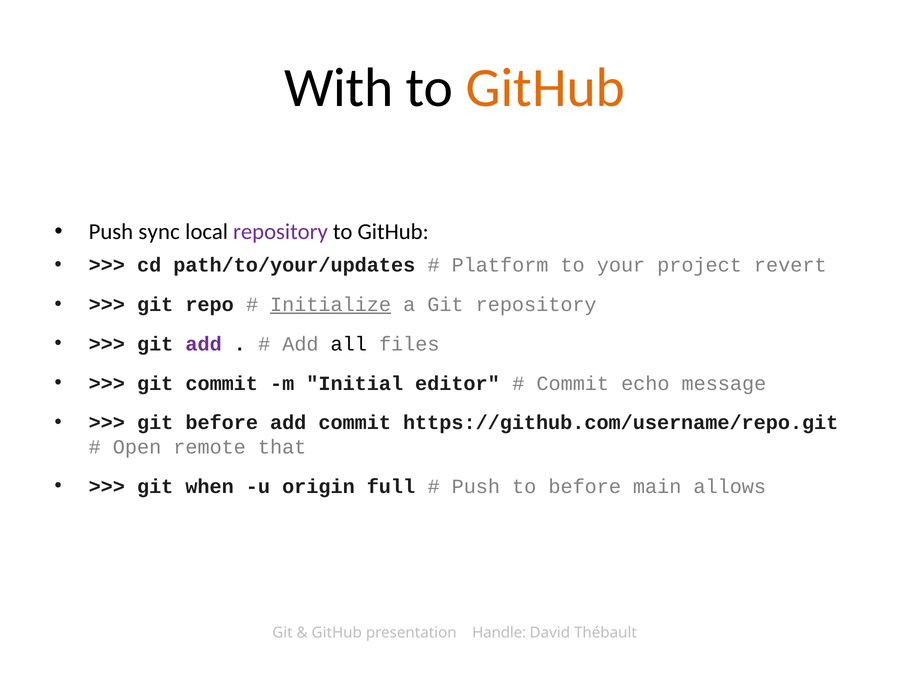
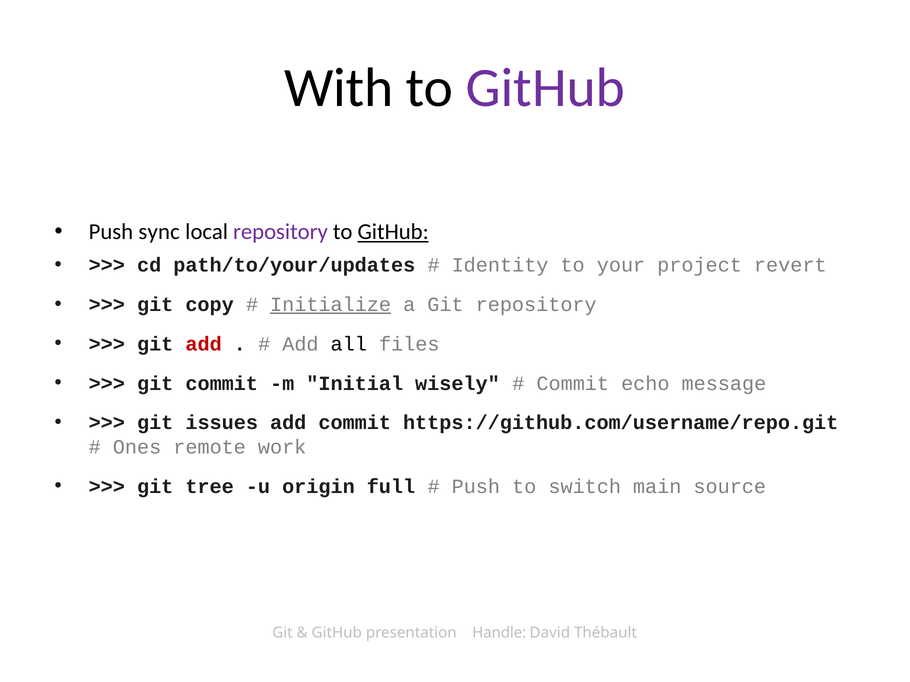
GitHub at (545, 88) colour: orange -> purple
GitHub at (393, 232) underline: none -> present
Platform: Platform -> Identity
repo: repo -> copy
add at (204, 344) colour: purple -> red
editor: editor -> wisely
git before: before -> issues
Open: Open -> Ones
that: that -> work
when: when -> tree
to before: before -> switch
allows: allows -> source
